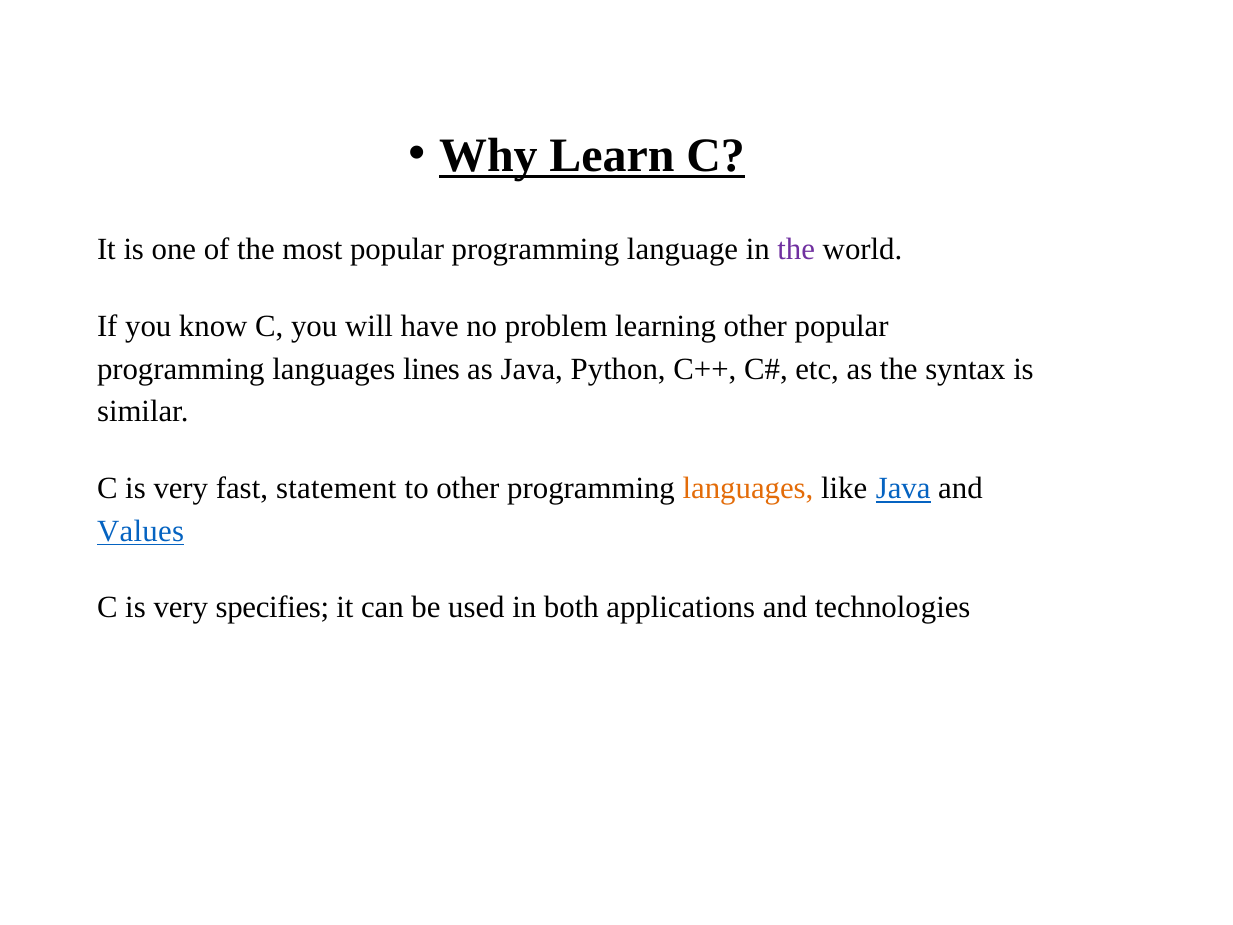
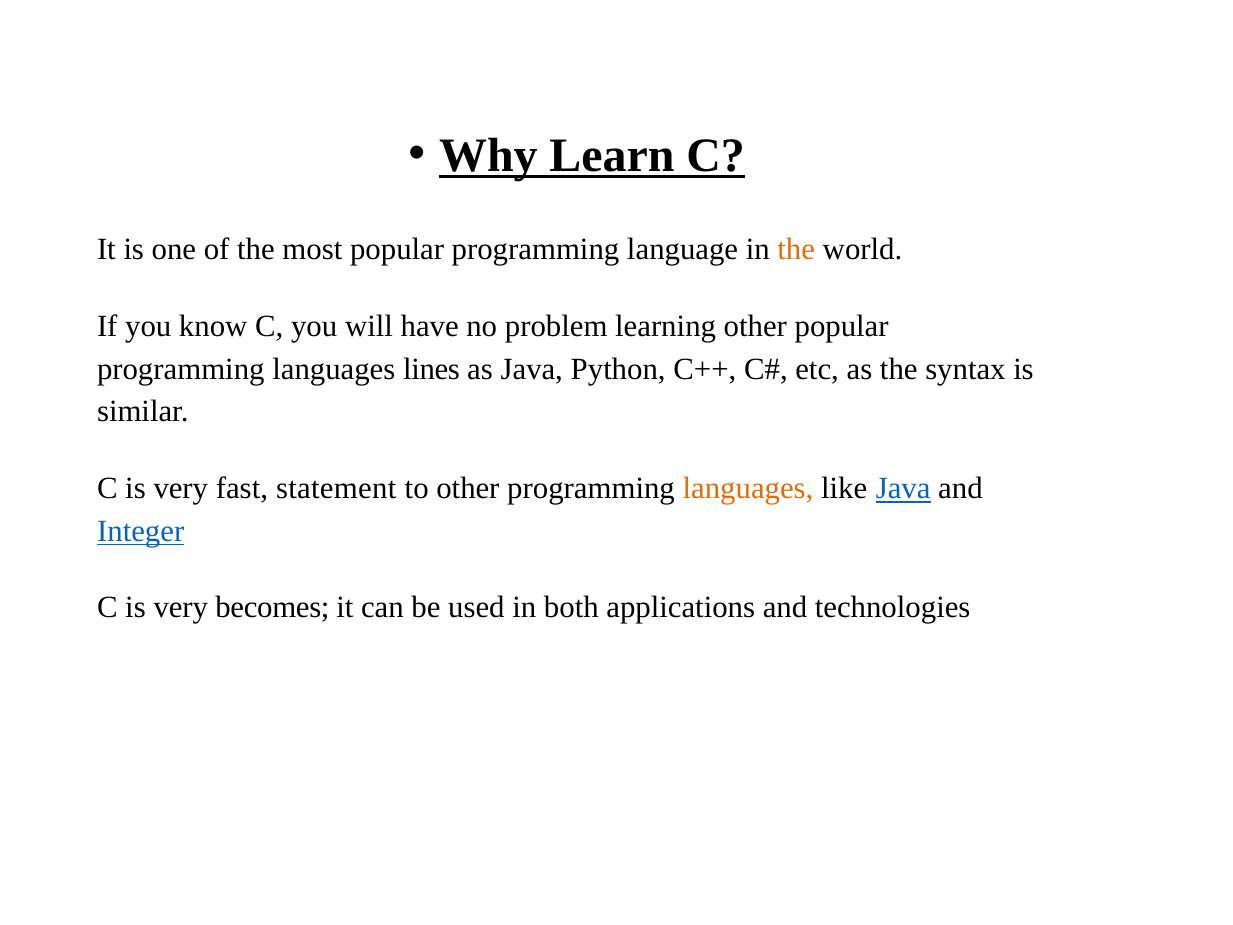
the at (796, 250) colour: purple -> orange
Values: Values -> Integer
specifies: specifies -> becomes
